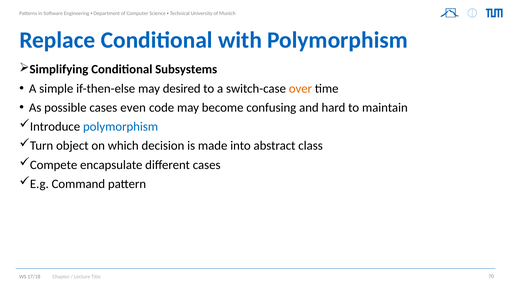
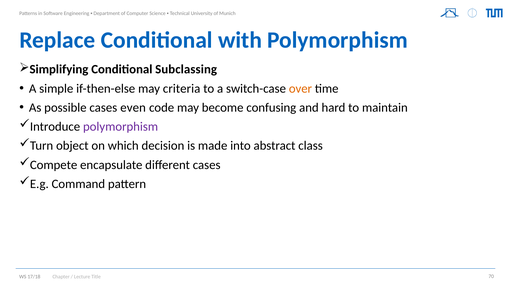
Subsystems: Subsystems -> Subclassing
desired: desired -> criteria
polymorphism at (121, 127) colour: blue -> purple
